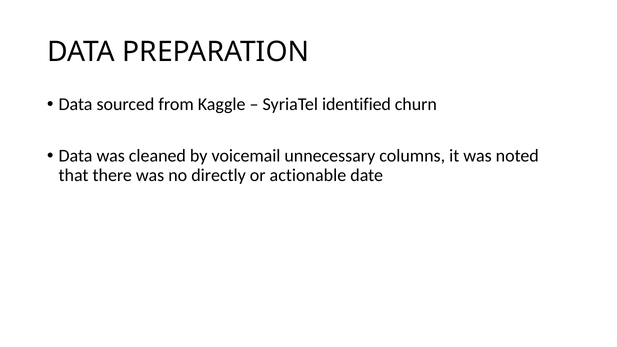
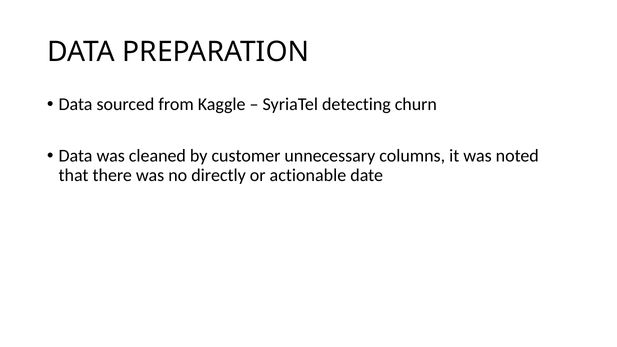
identified: identified -> detecting
voicemail: voicemail -> customer
